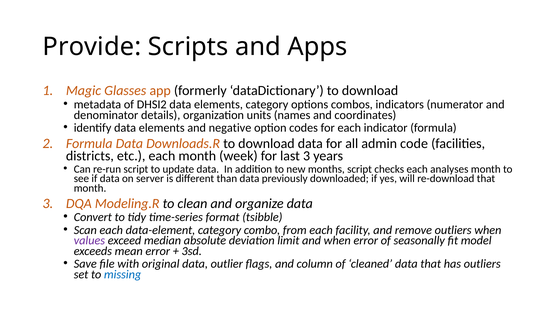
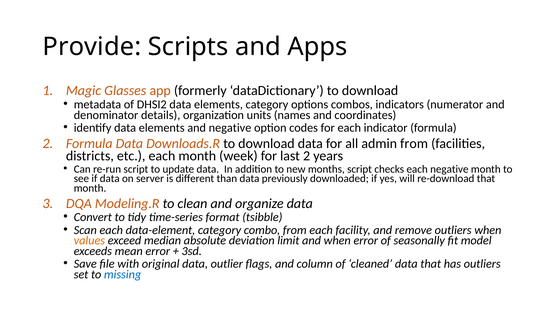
admin code: code -> from
last 3: 3 -> 2
each analyses: analyses -> negative
values colour: purple -> orange
